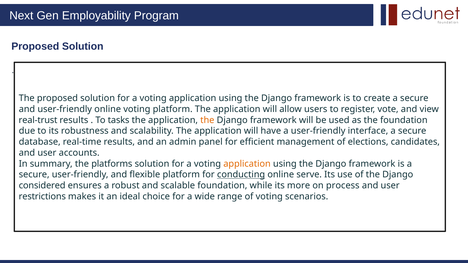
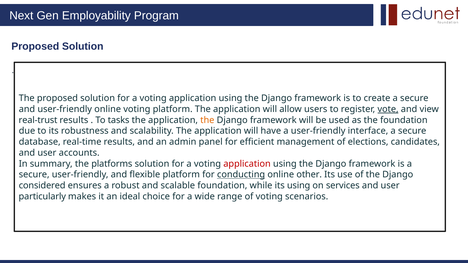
vote underline: none -> present
application at (247, 164) colour: orange -> red
serve: serve -> other
its more: more -> using
process: process -> services
restrictions: restrictions -> particularly
